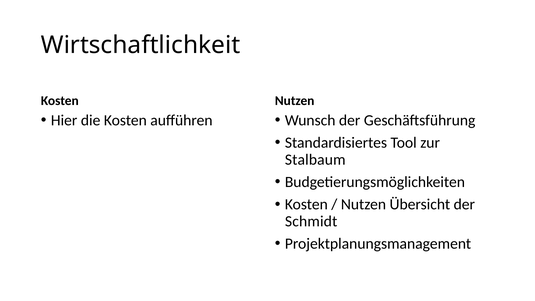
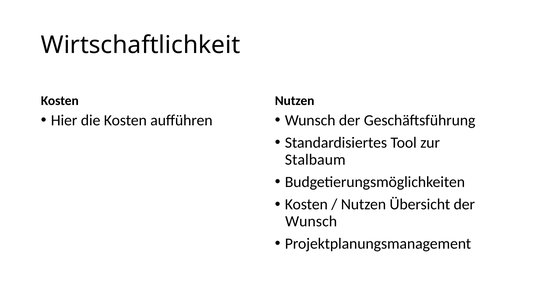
Schmidt at (311, 221): Schmidt -> Wunsch
